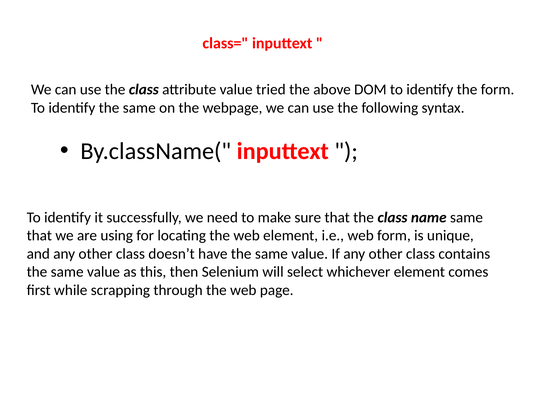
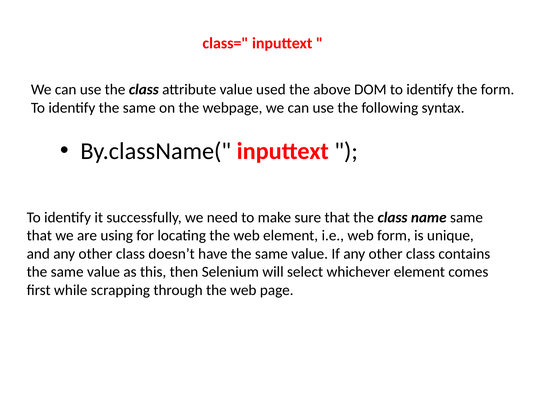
tried: tried -> used
